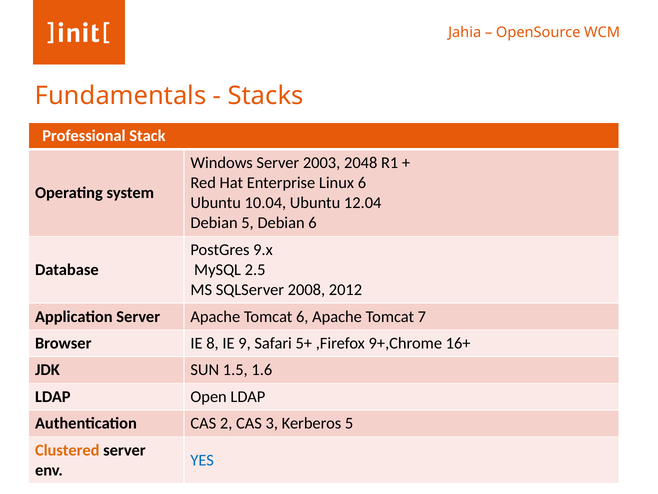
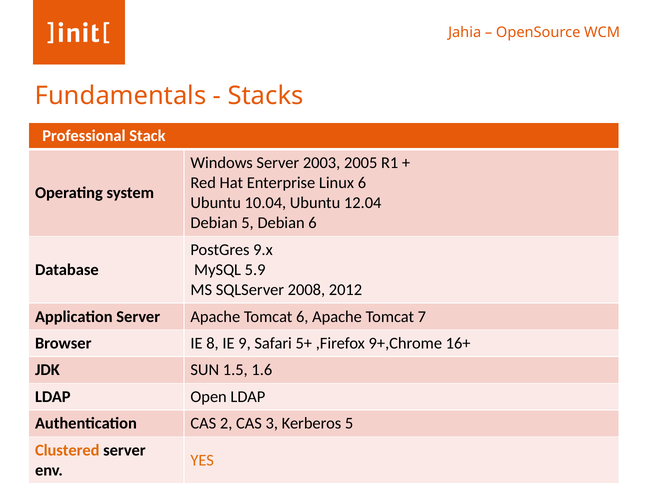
2048: 2048 -> 2005
2.5: 2.5 -> 5.9
YES colour: blue -> orange
